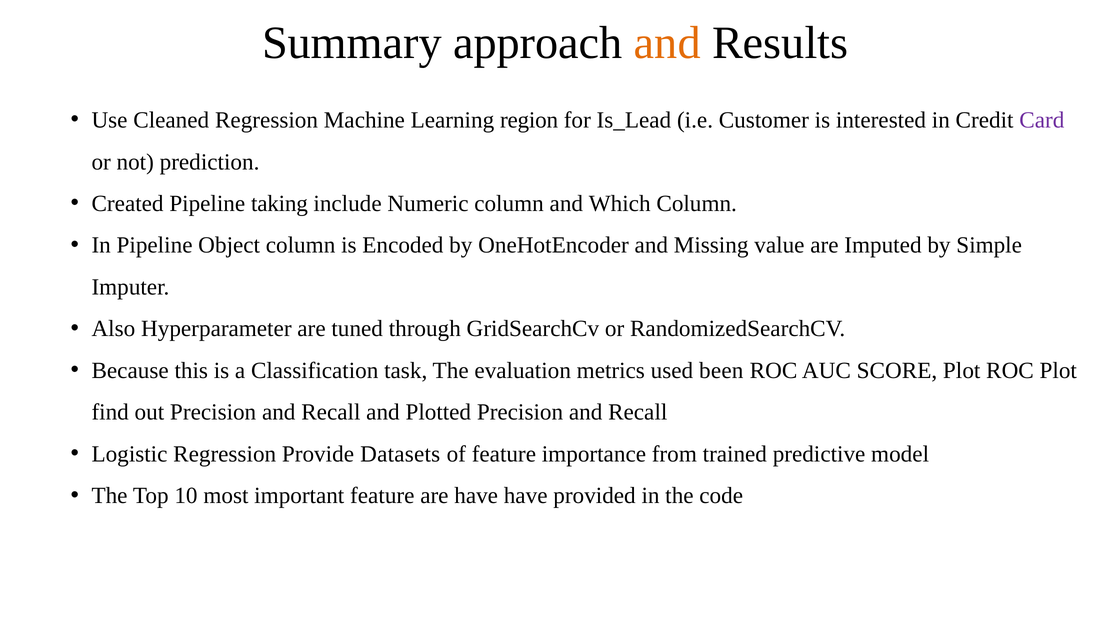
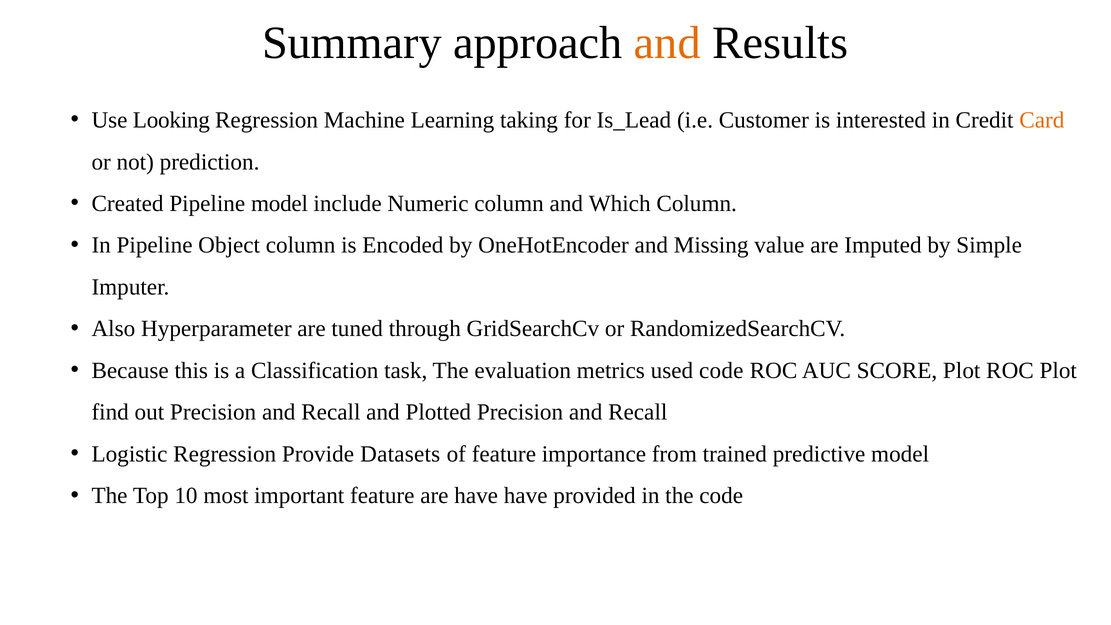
Cleaned: Cleaned -> Looking
region: region -> taking
Card colour: purple -> orange
Pipeline taking: taking -> model
used been: been -> code
